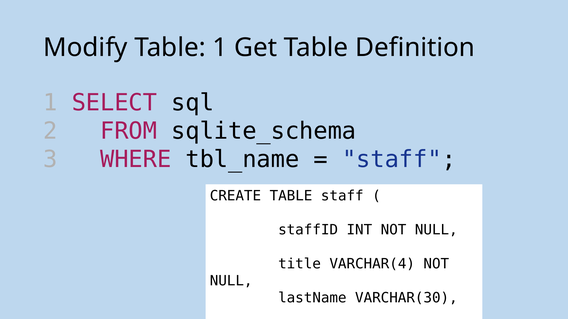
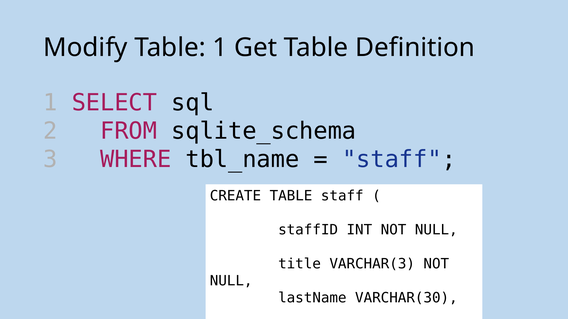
VARCHAR(4: VARCHAR(4 -> VARCHAR(3
